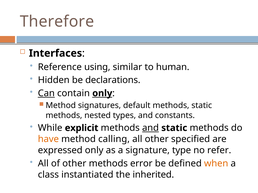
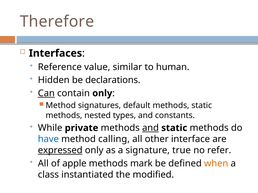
using: using -> value
only at (102, 93) underline: present -> none
explicit: explicit -> private
have colour: orange -> blue
specified: specified -> interface
expressed underline: none -> present
type: type -> true
of other: other -> apple
error: error -> mark
inherited: inherited -> modified
